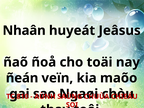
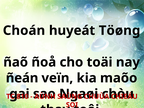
Nhaân: Nhaân -> Choán
Jeâsus: Jeâsus -> Töøng
